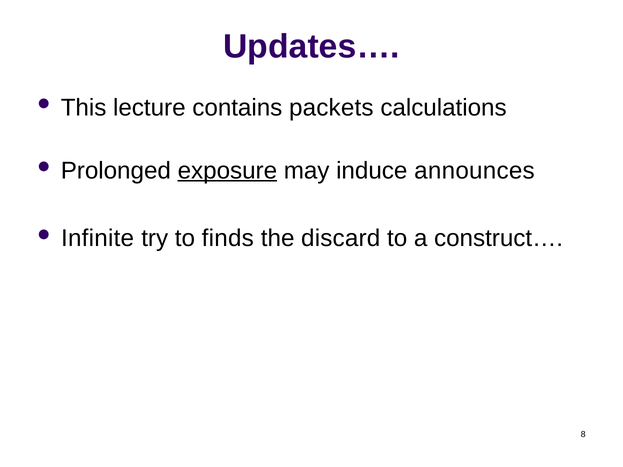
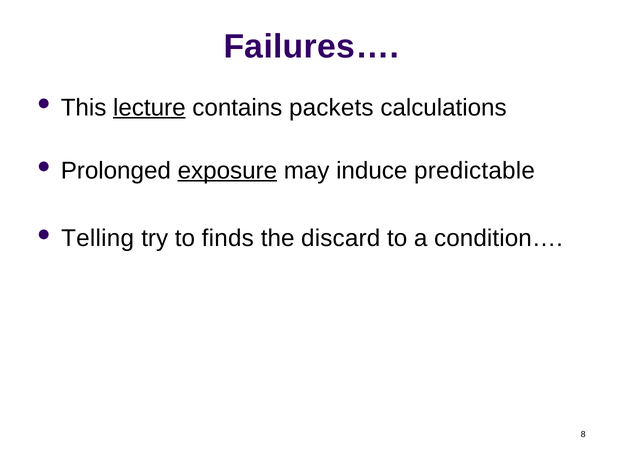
Updates…: Updates… -> Failures…
lecture underline: none -> present
announces: announces -> predictable
Infinite: Infinite -> Telling
construct…: construct… -> condition…
